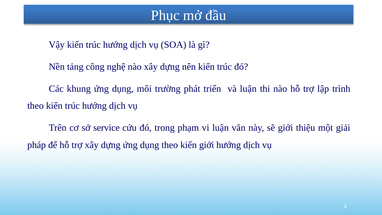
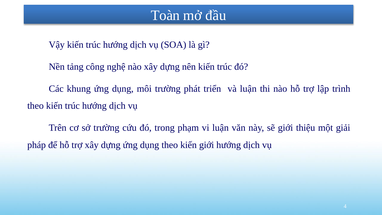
Phục: Phục -> Toàn
sở service: service -> trường
